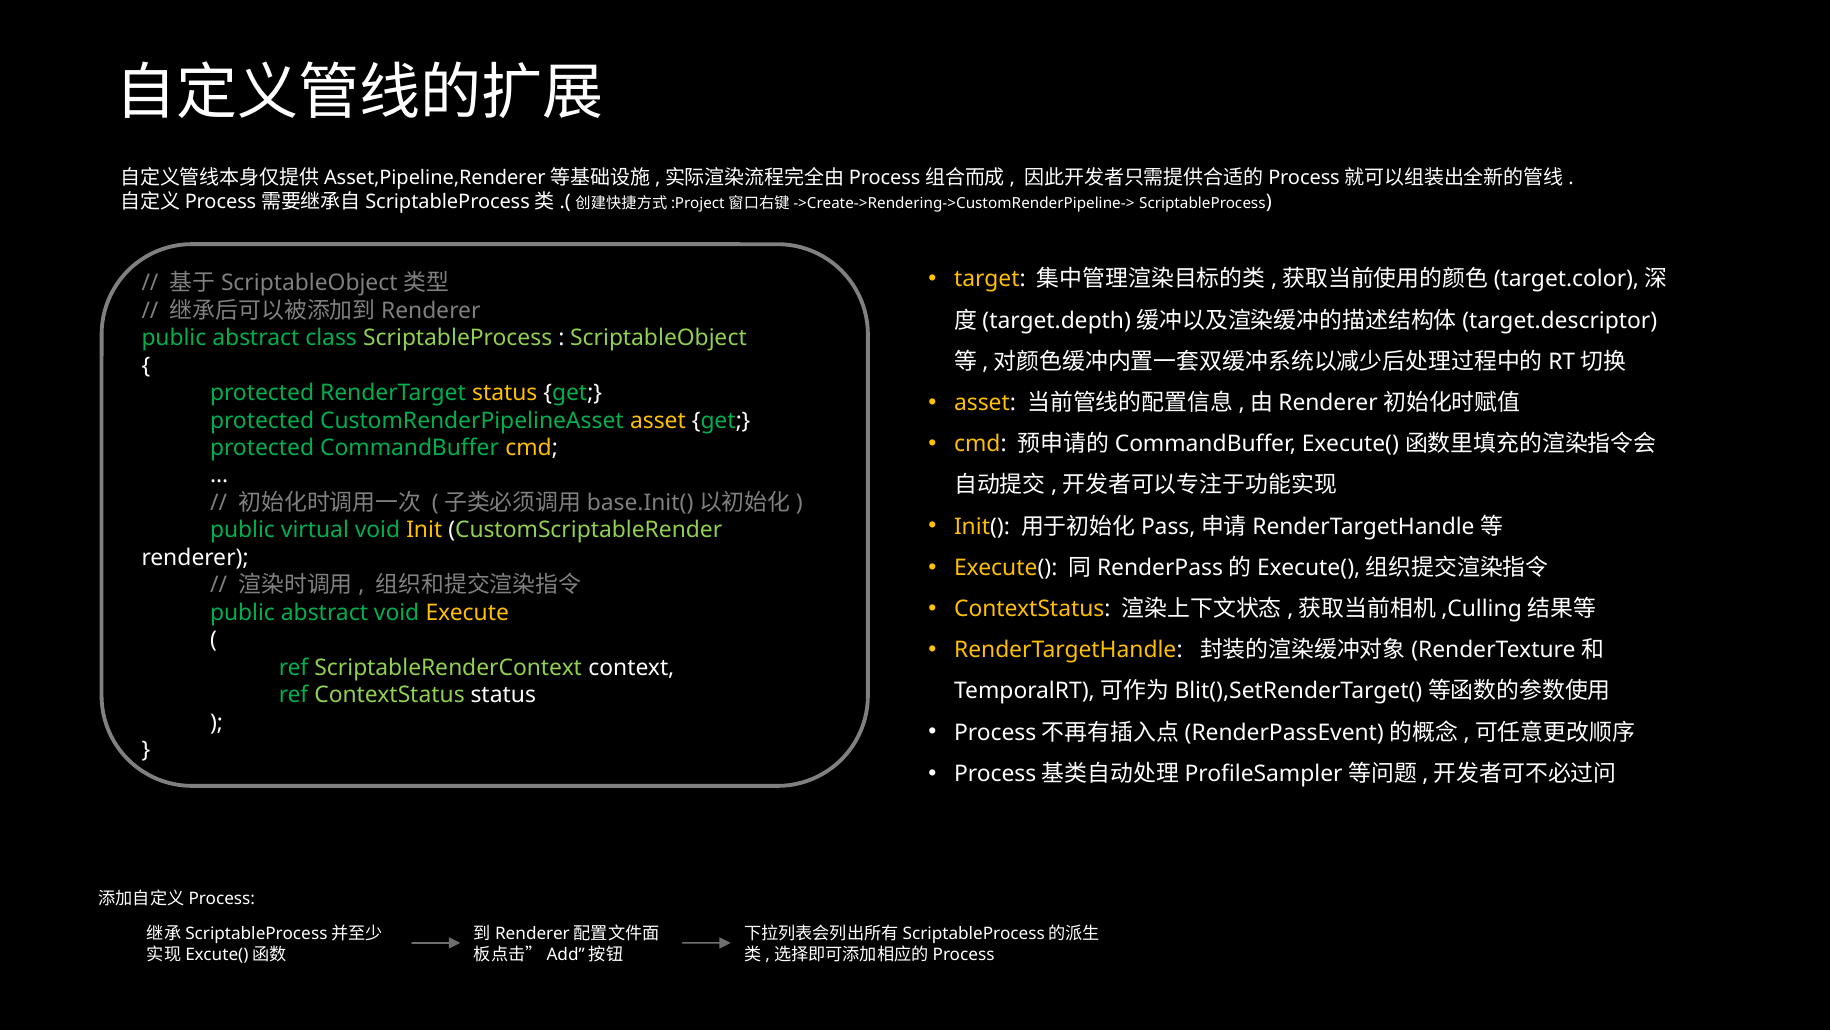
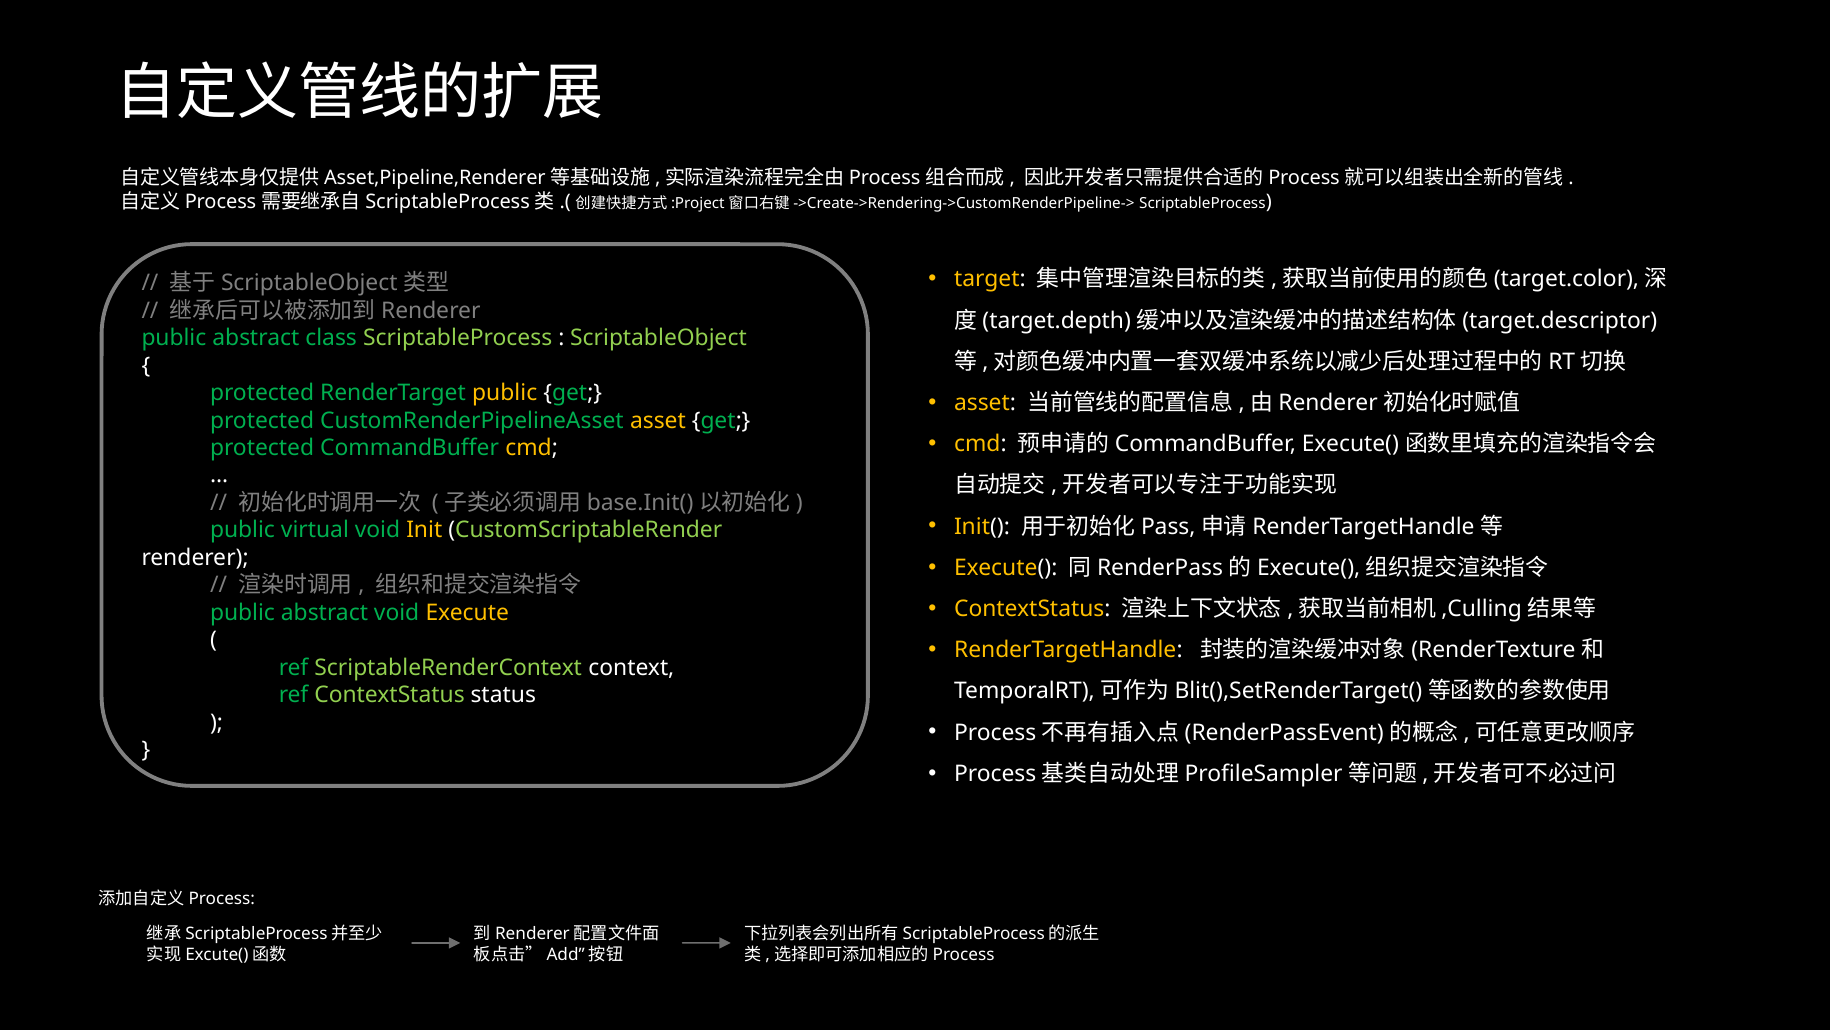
RenderTarget status: status -> public
